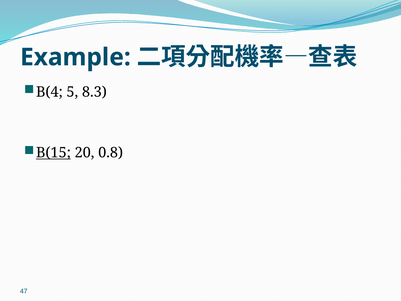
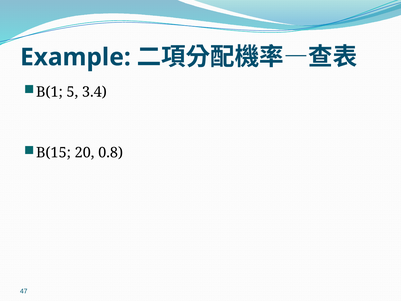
B(4: B(4 -> B(1
8.3: 8.3 -> 3.4
B(15 underline: present -> none
